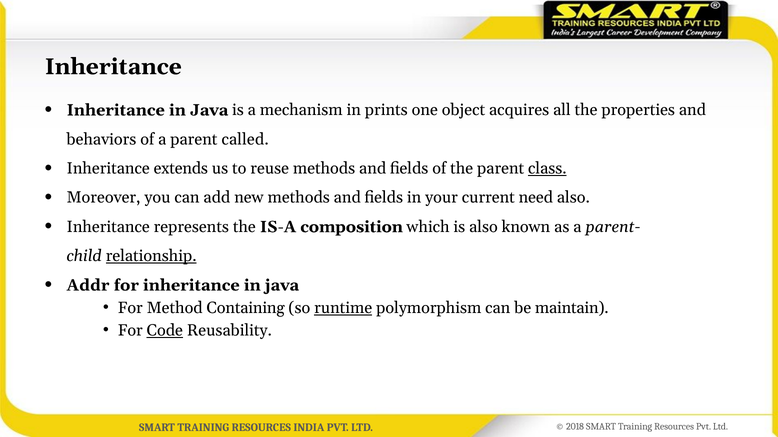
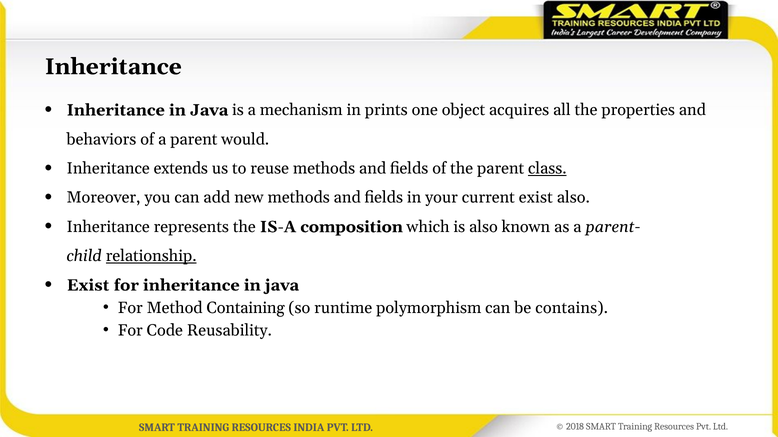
called: called -> would
current need: need -> exist
Addr at (88, 286): Addr -> Exist
runtime underline: present -> none
maintain: maintain -> contains
Code underline: present -> none
